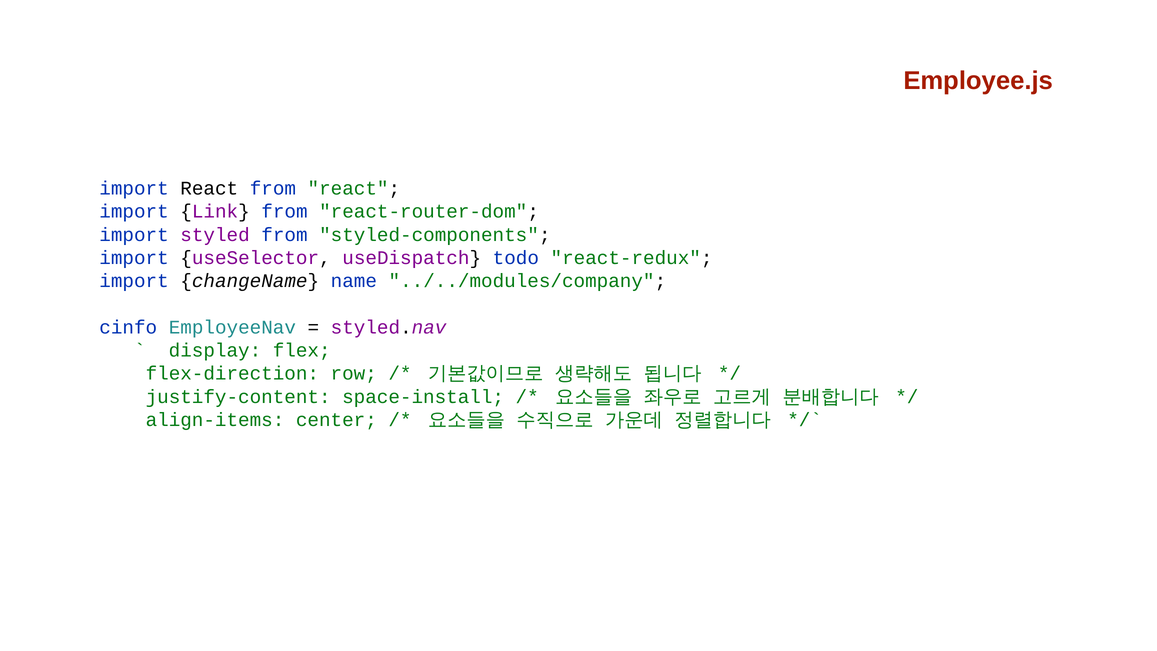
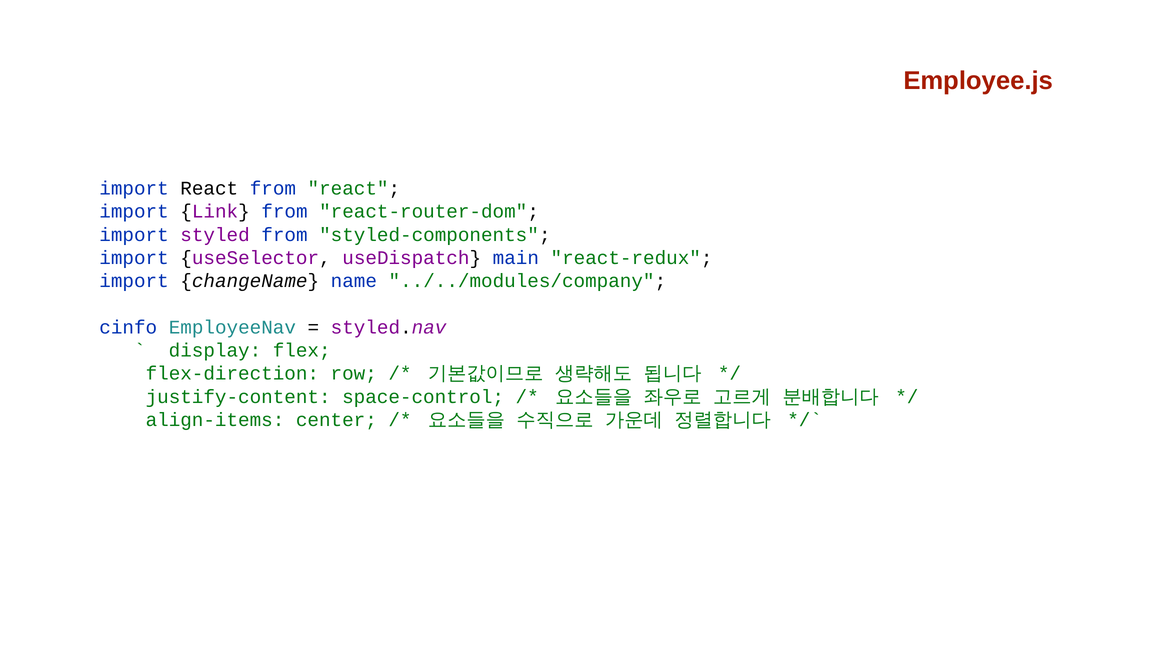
todo: todo -> main
space-install: space-install -> space-control
